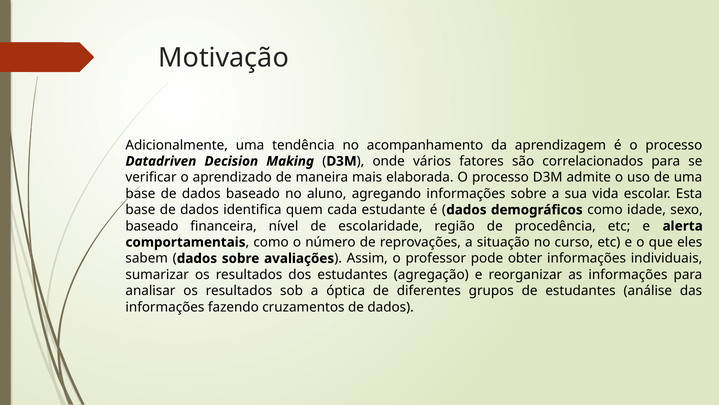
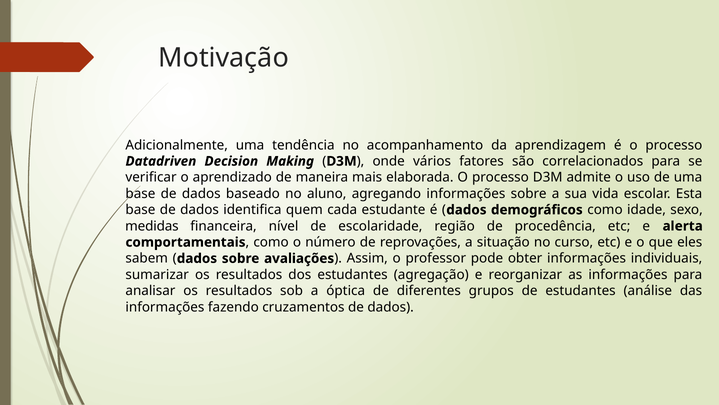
baseado at (152, 226): baseado -> medidas
